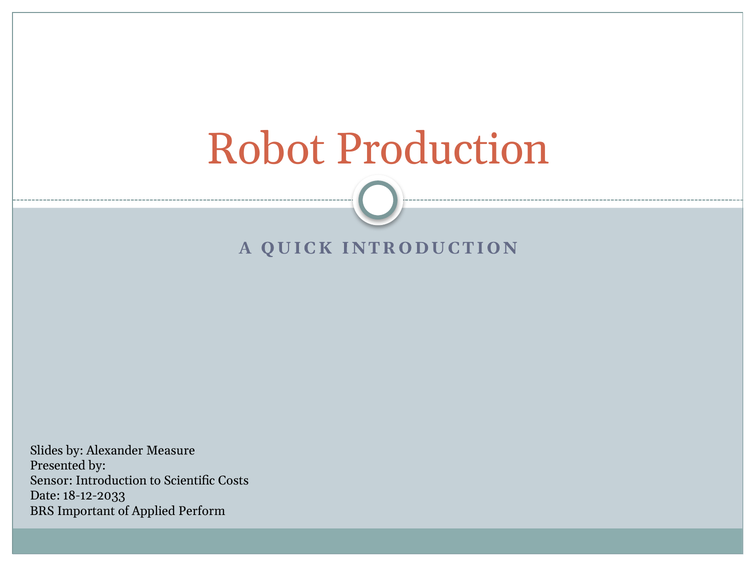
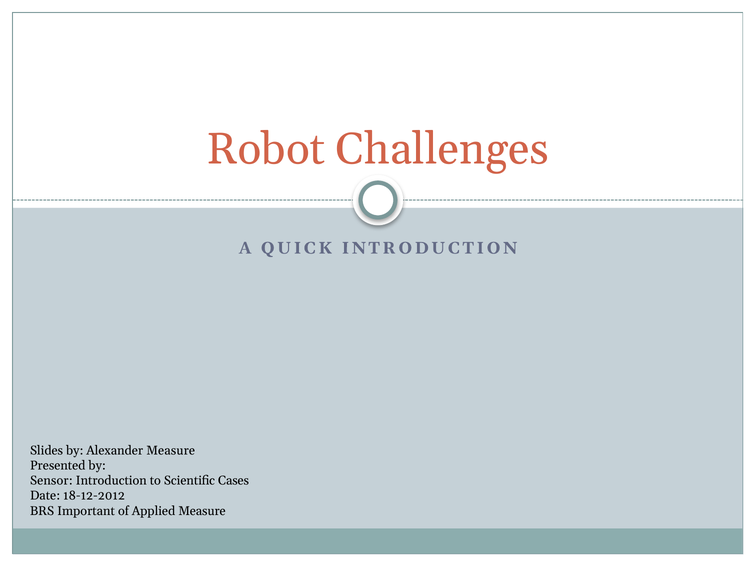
Production: Production -> Challenges
Costs: Costs -> Cases
18-12-2033: 18-12-2033 -> 18-12-2012
Applied Perform: Perform -> Measure
